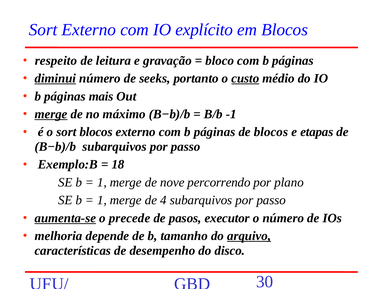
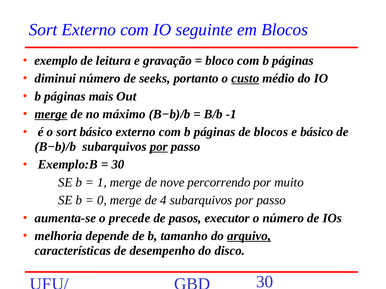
explícito: explícito -> seguinte
respeito: respeito -> exemplo
diminui underline: present -> none
sort blocos: blocos -> básico
e etapas: etapas -> básico
por at (159, 147) underline: none -> present
18 at (118, 165): 18 -> 30
plano: plano -> muito
1 at (102, 201): 1 -> 0
aumenta-se underline: present -> none
